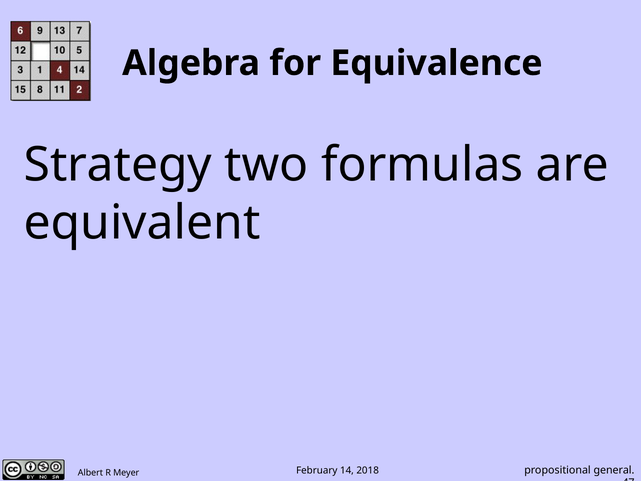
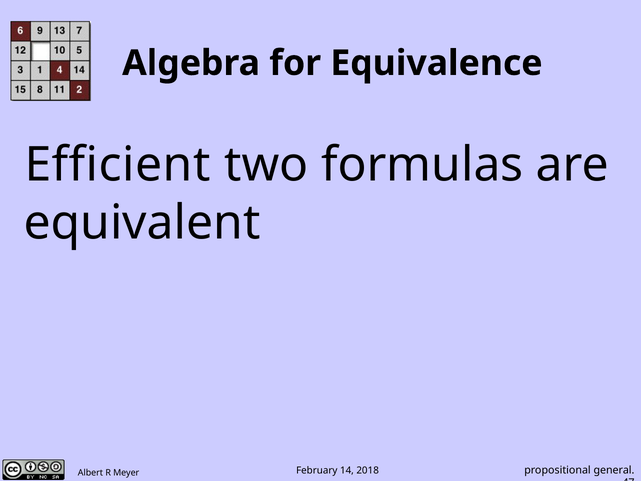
Strategy: Strategy -> Efficient
